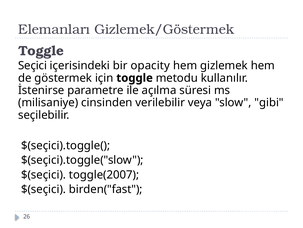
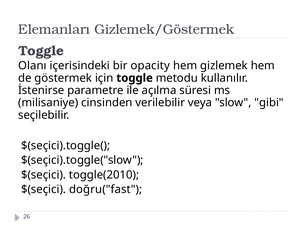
Seçici: Seçici -> Olanı
toggle(2007: toggle(2007 -> toggle(2010
birden("fast: birden("fast -> doğru("fast
